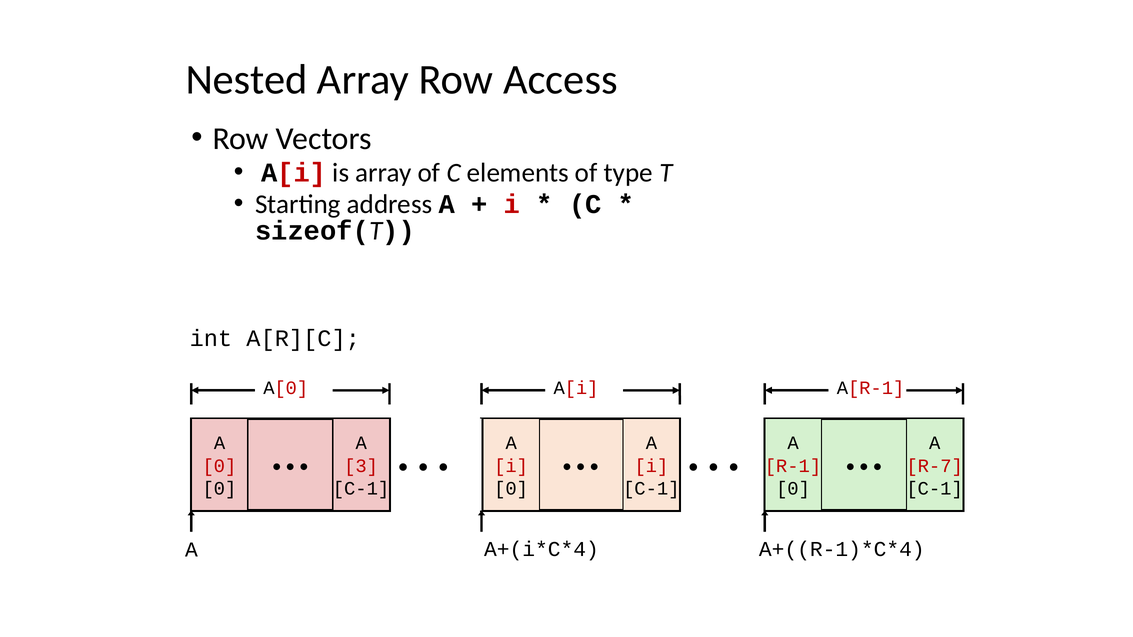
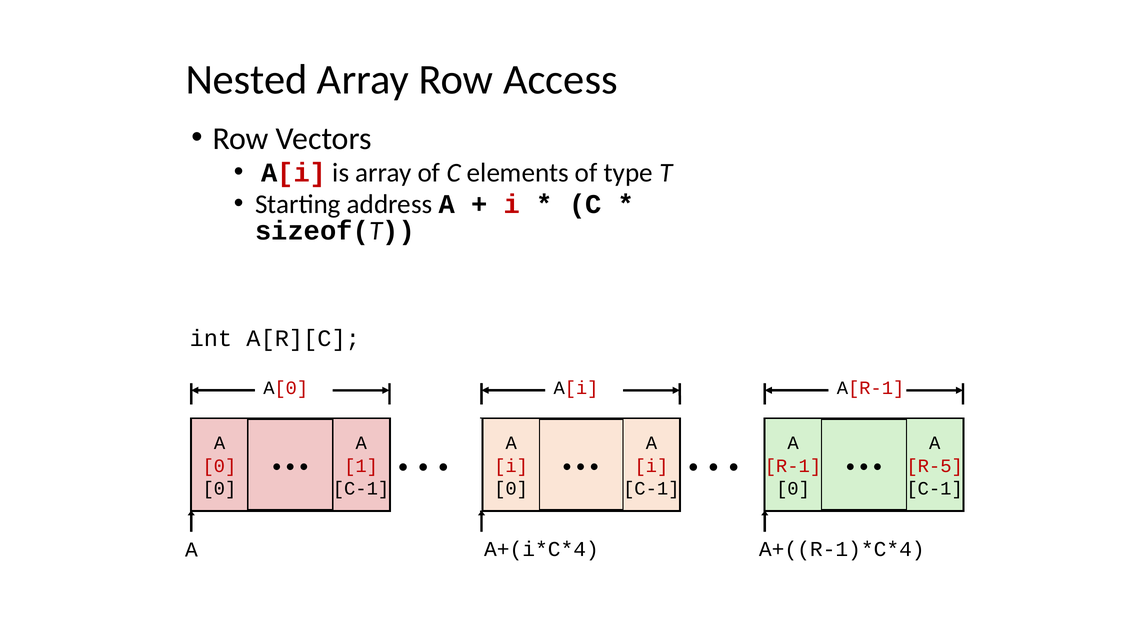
3: 3 -> 1
R-7: R-7 -> R-5
